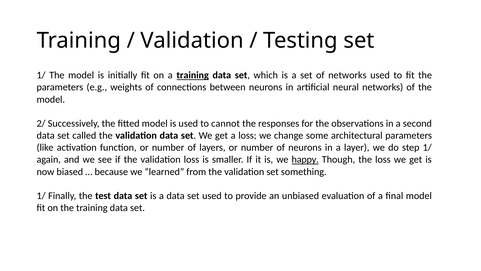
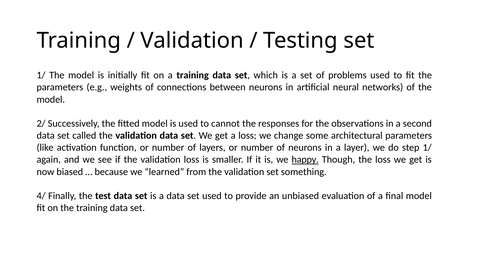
training at (193, 75) underline: present -> none
of networks: networks -> problems
1/ at (41, 195): 1/ -> 4/
